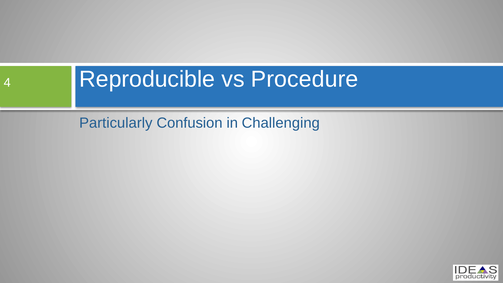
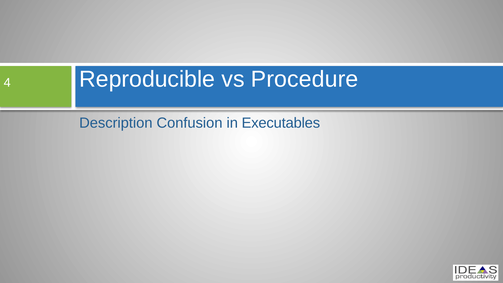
Particularly: Particularly -> Description
Challenging: Challenging -> Executables
